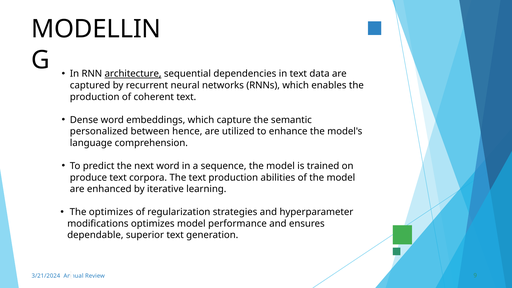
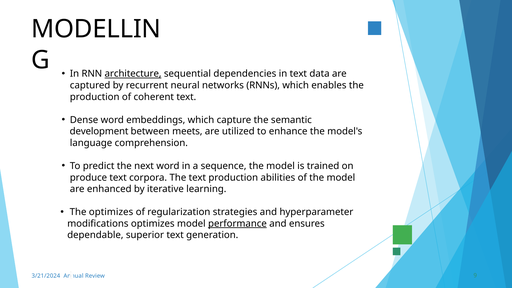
personalized: personalized -> development
hence: hence -> meets
performance underline: none -> present
